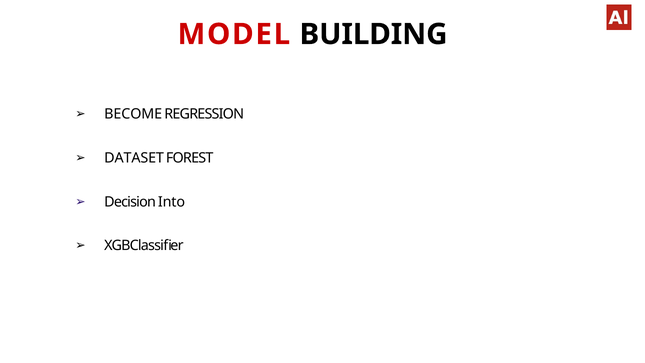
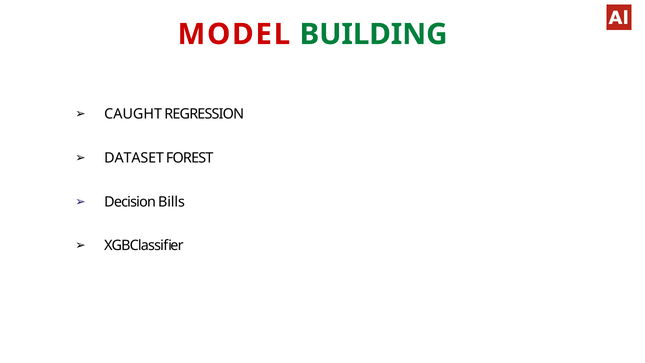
BUILDING colour: black -> green
BECOME: BECOME -> CAUGHT
Into: Into -> Bills
